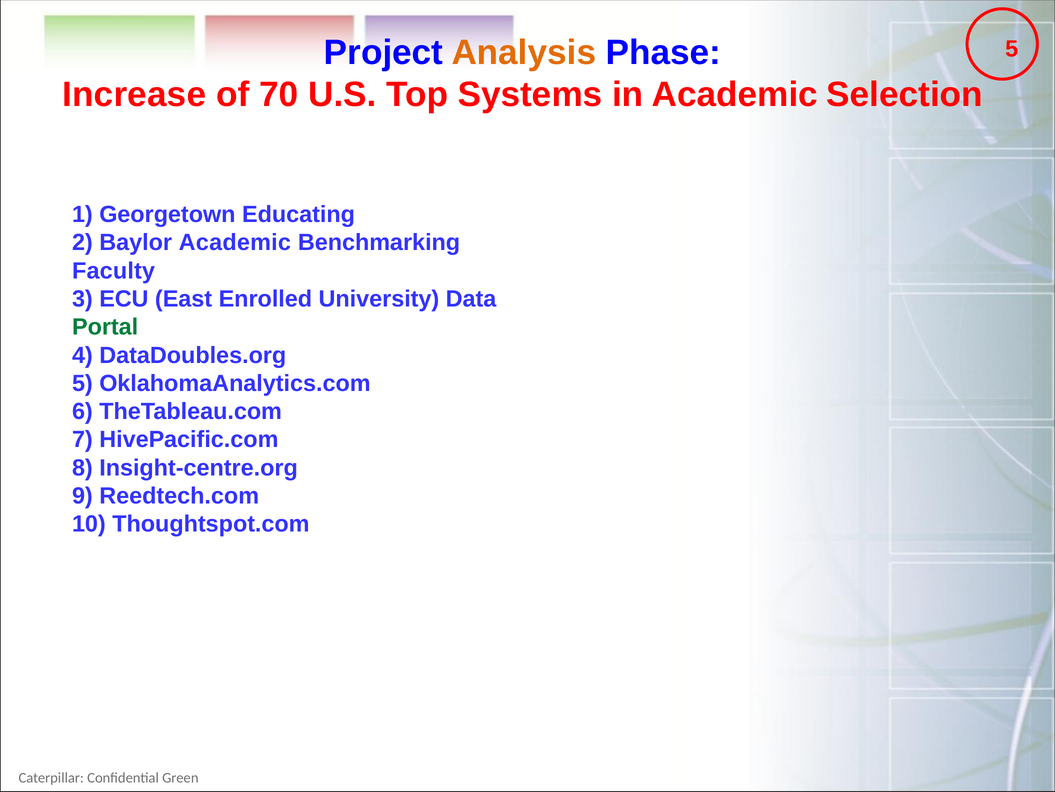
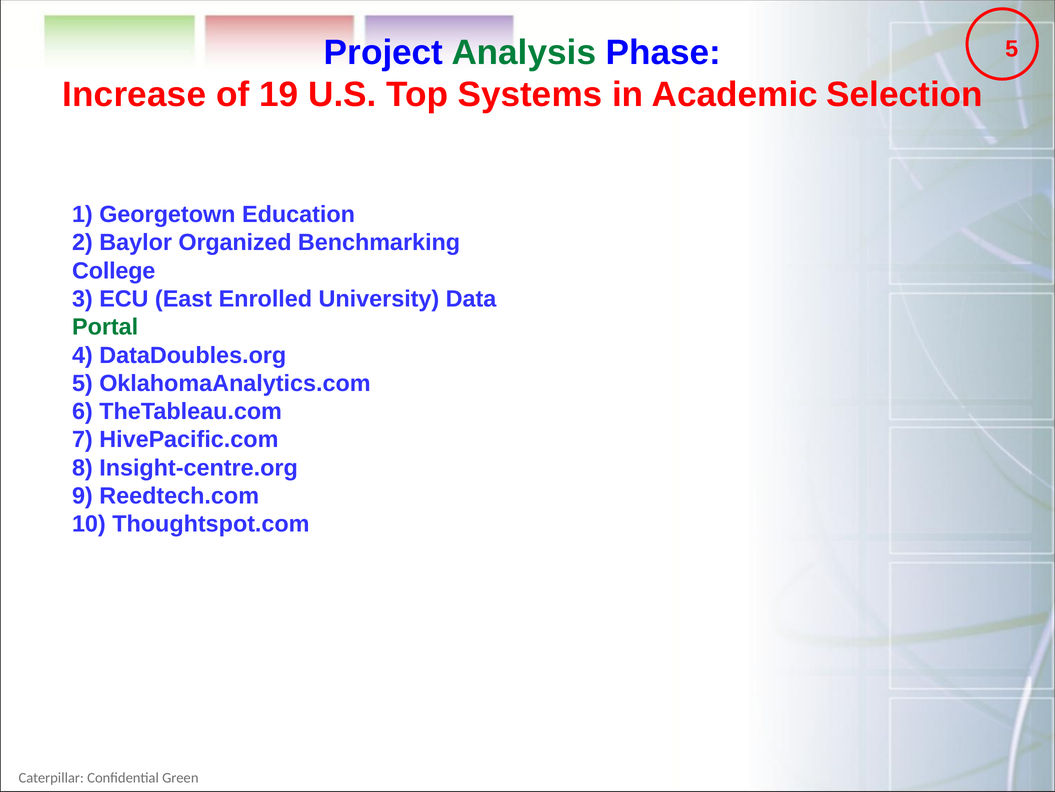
Analysis colour: orange -> green
70: 70 -> 19
Educating: Educating -> Education
Baylor Academic: Academic -> Organized
Faculty: Faculty -> College
